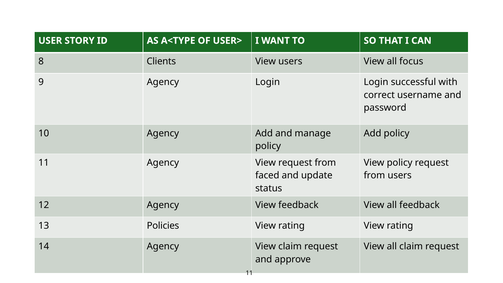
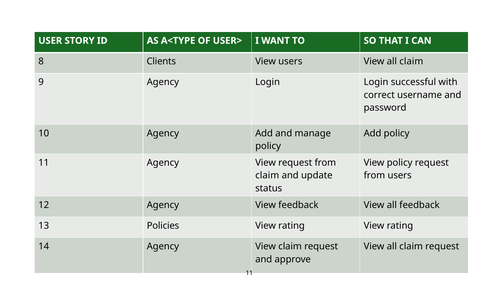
users View all focus: focus -> claim
faced at (267, 175): faced -> claim
